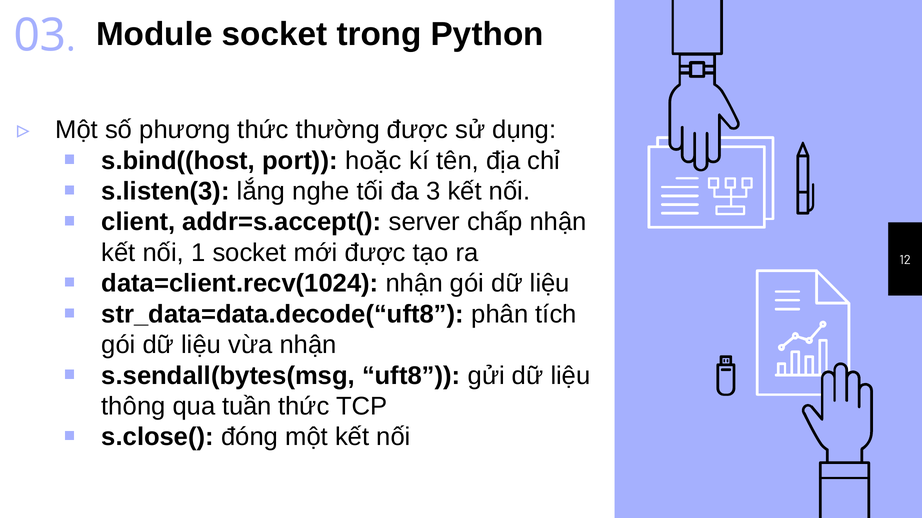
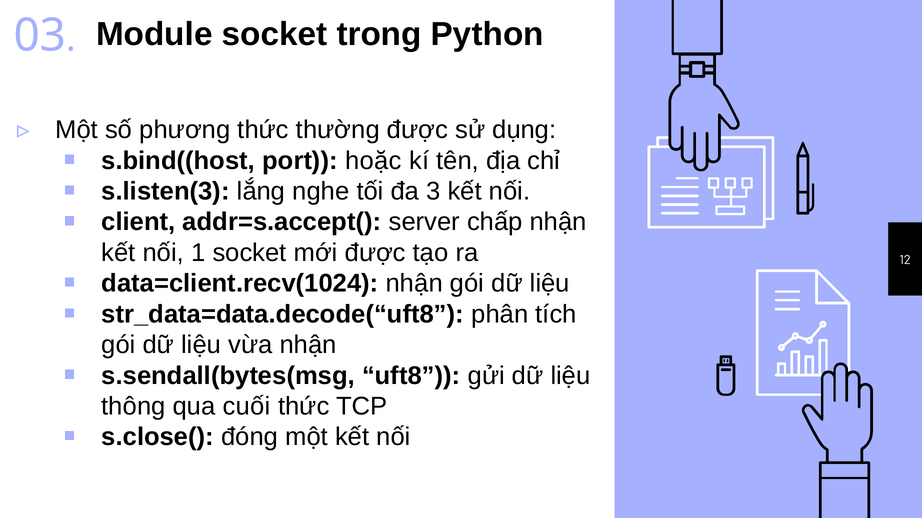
tuần: tuần -> cuối
